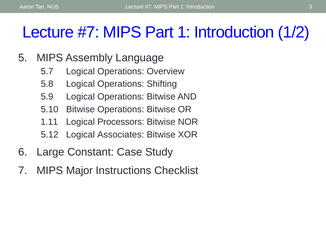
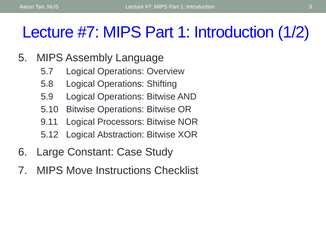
1.11: 1.11 -> 9.11
Associates: Associates -> Abstraction
Major: Major -> Move
